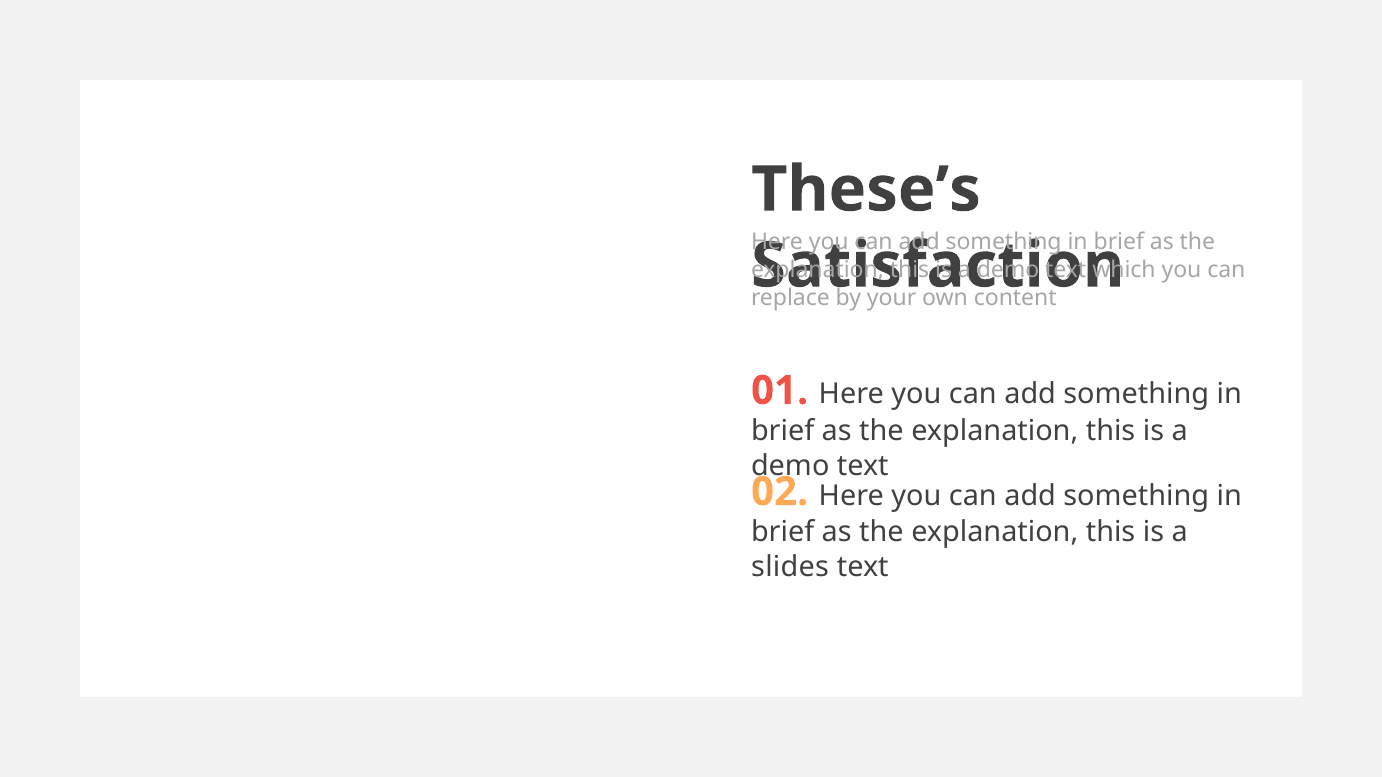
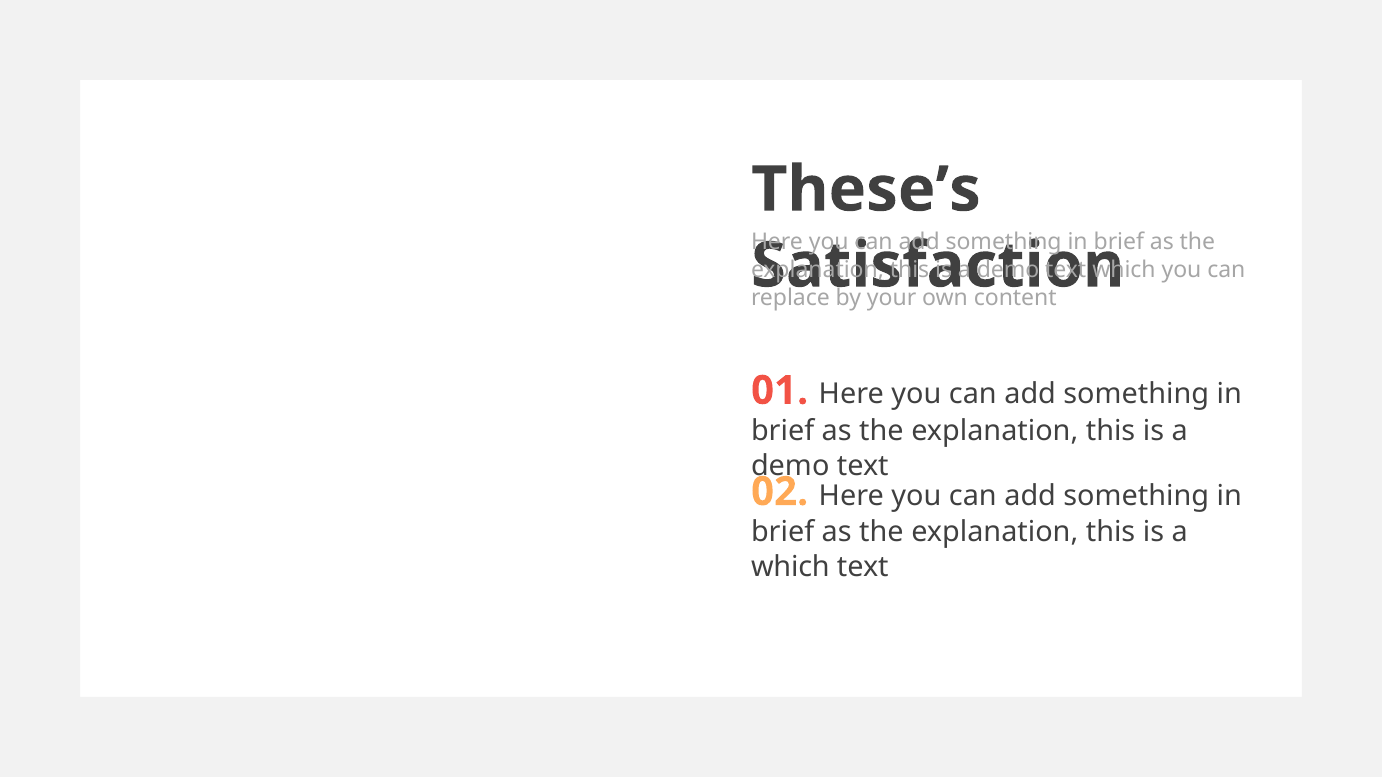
slides at (790, 567): slides -> which
